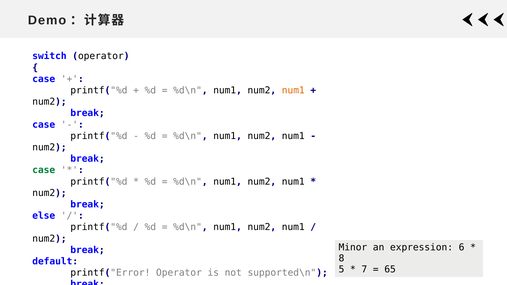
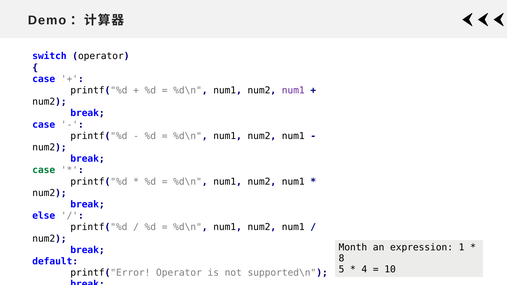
num1 at (293, 90) colour: orange -> purple
Minor: Minor -> Month
6: 6 -> 1
7: 7 -> 4
65: 65 -> 10
